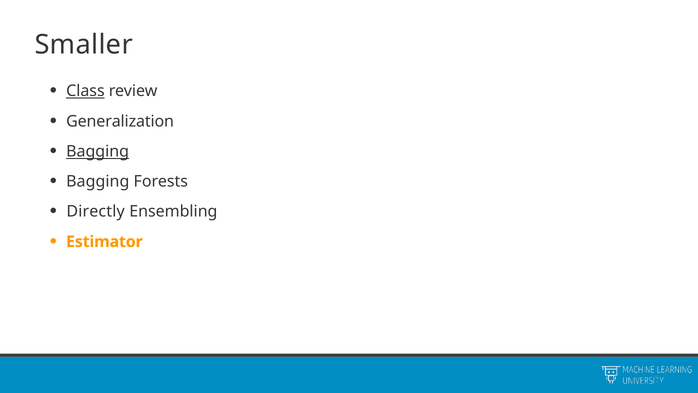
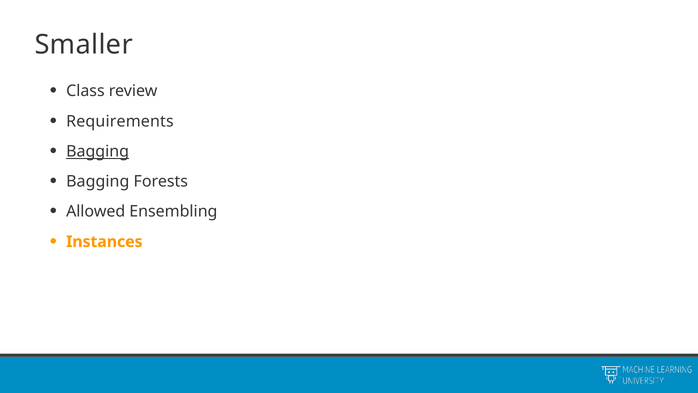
Class underline: present -> none
Generalization: Generalization -> Requirements
Directly: Directly -> Allowed
Estimator: Estimator -> Instances
